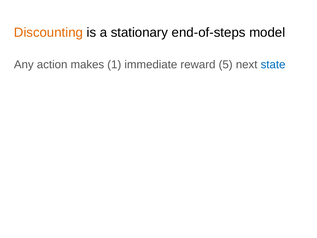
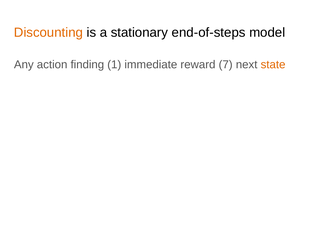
makes: makes -> finding
5: 5 -> 7
state colour: blue -> orange
